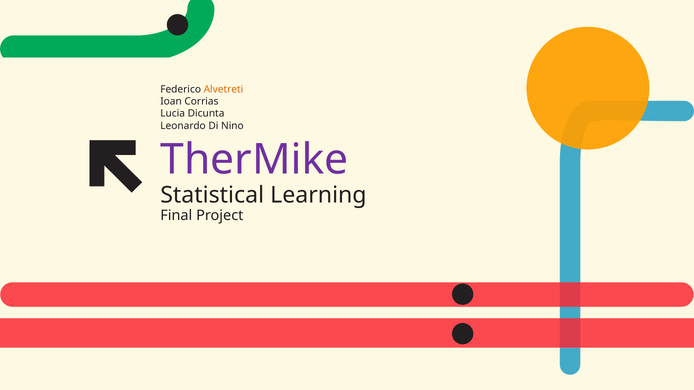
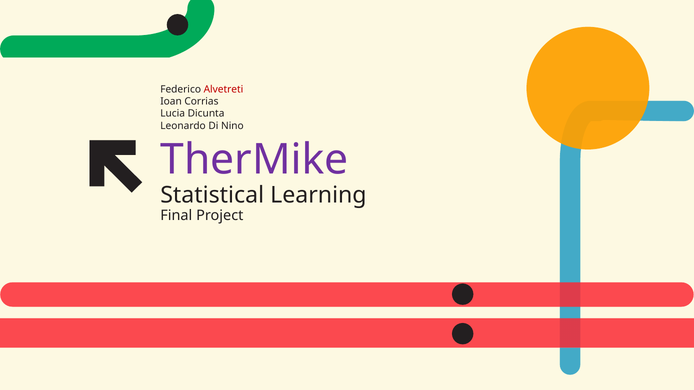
Alvetreti colour: orange -> red
